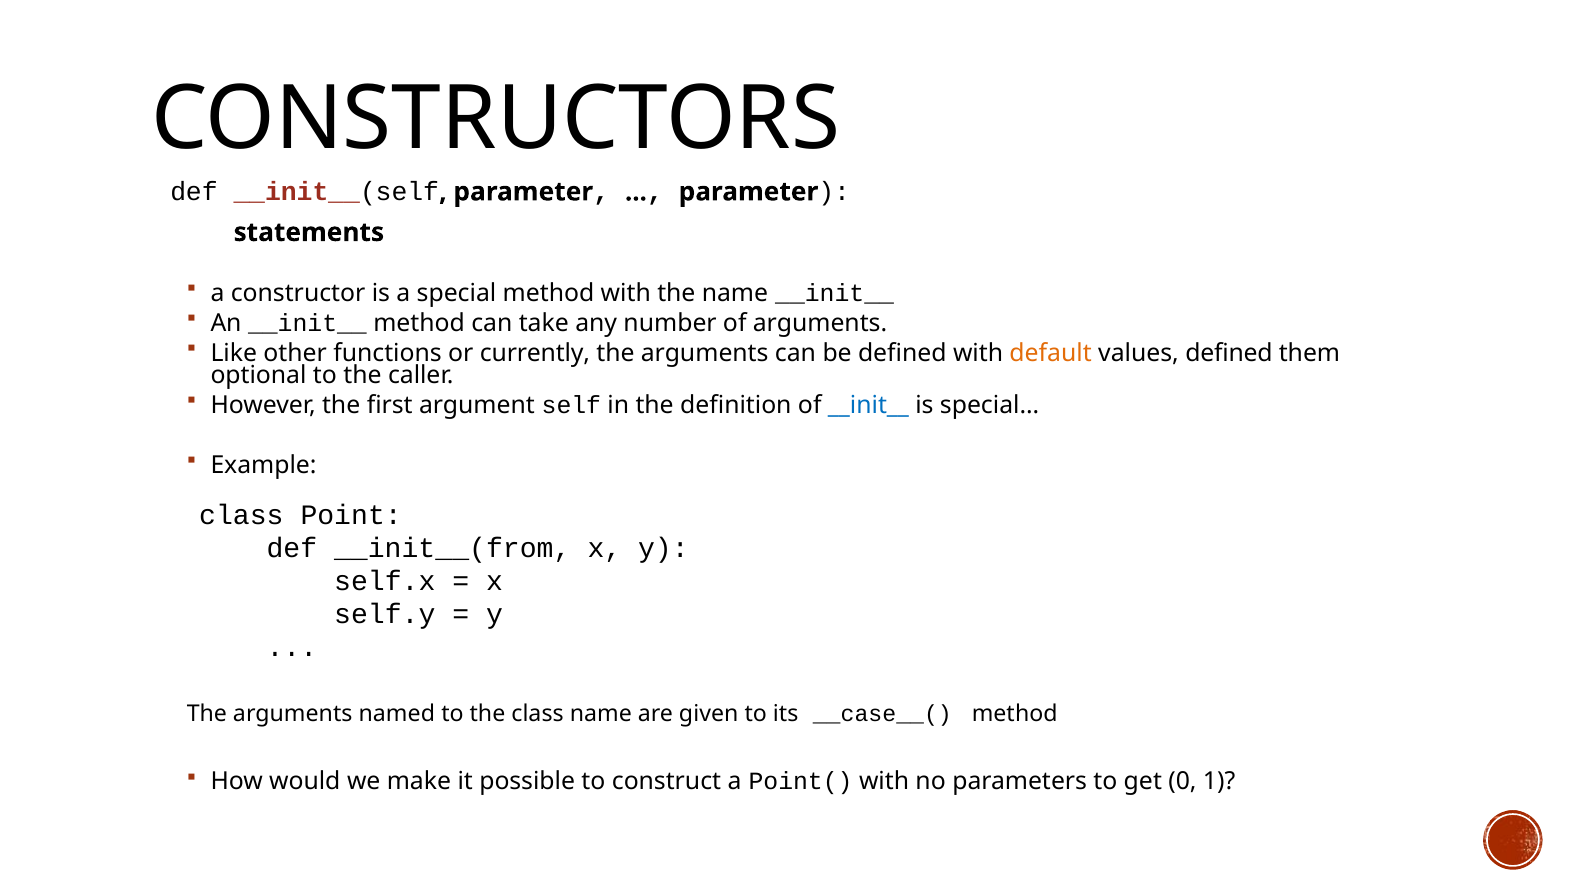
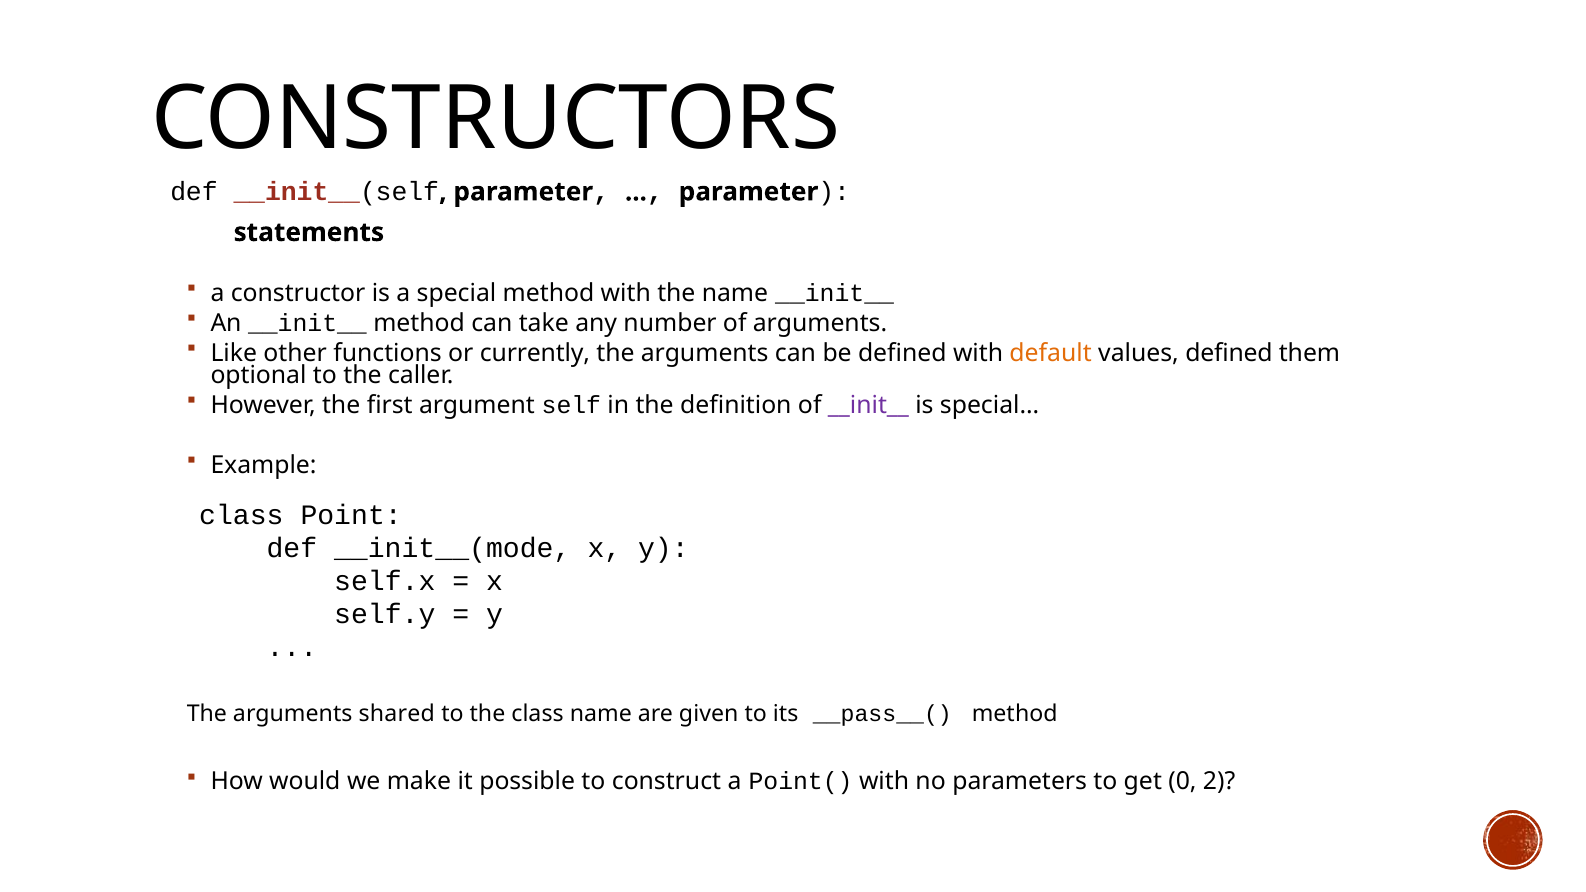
__init__ at (868, 405) colour: blue -> purple
__init__(from: __init__(from -> __init__(mode
named: named -> shared
__case__(: __case__( -> __pass__(
1: 1 -> 2
